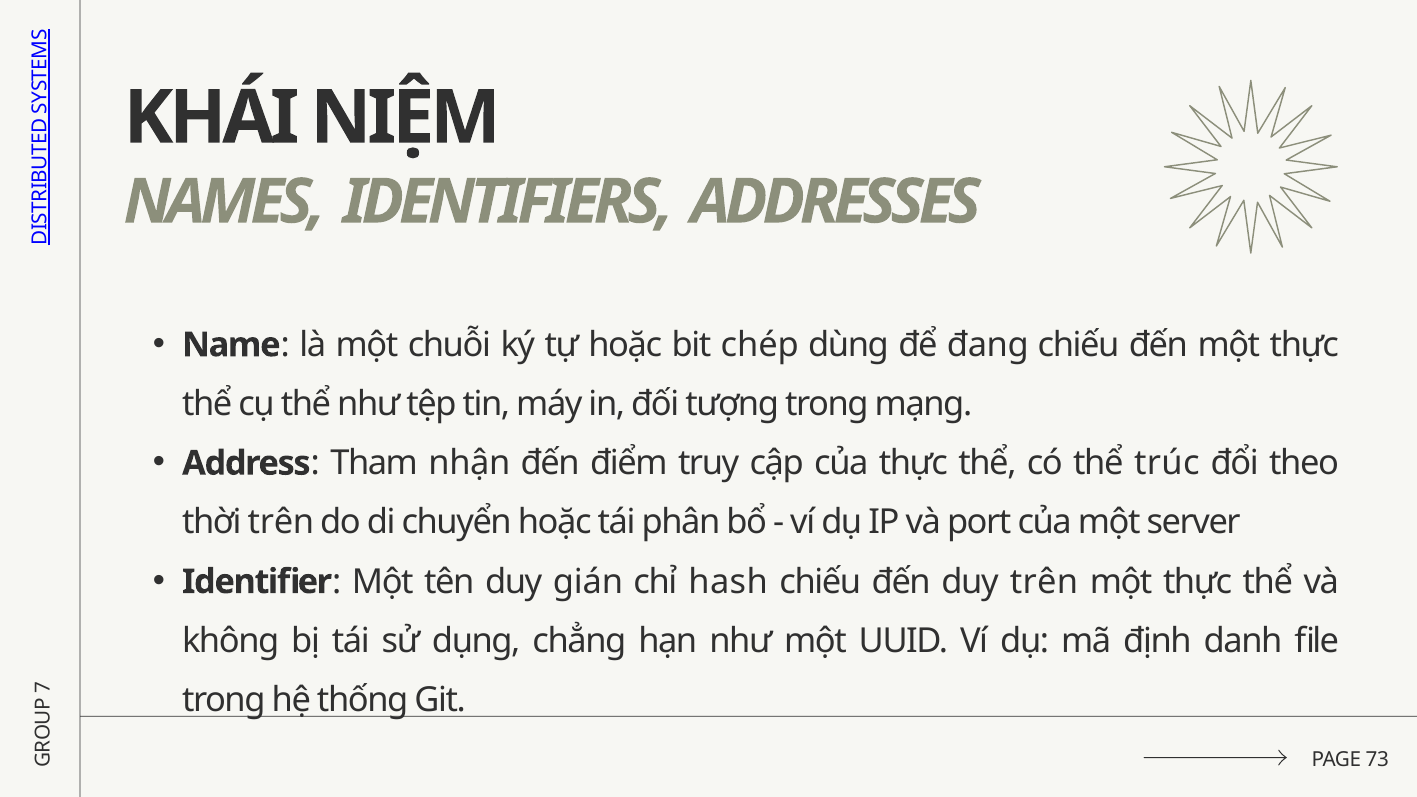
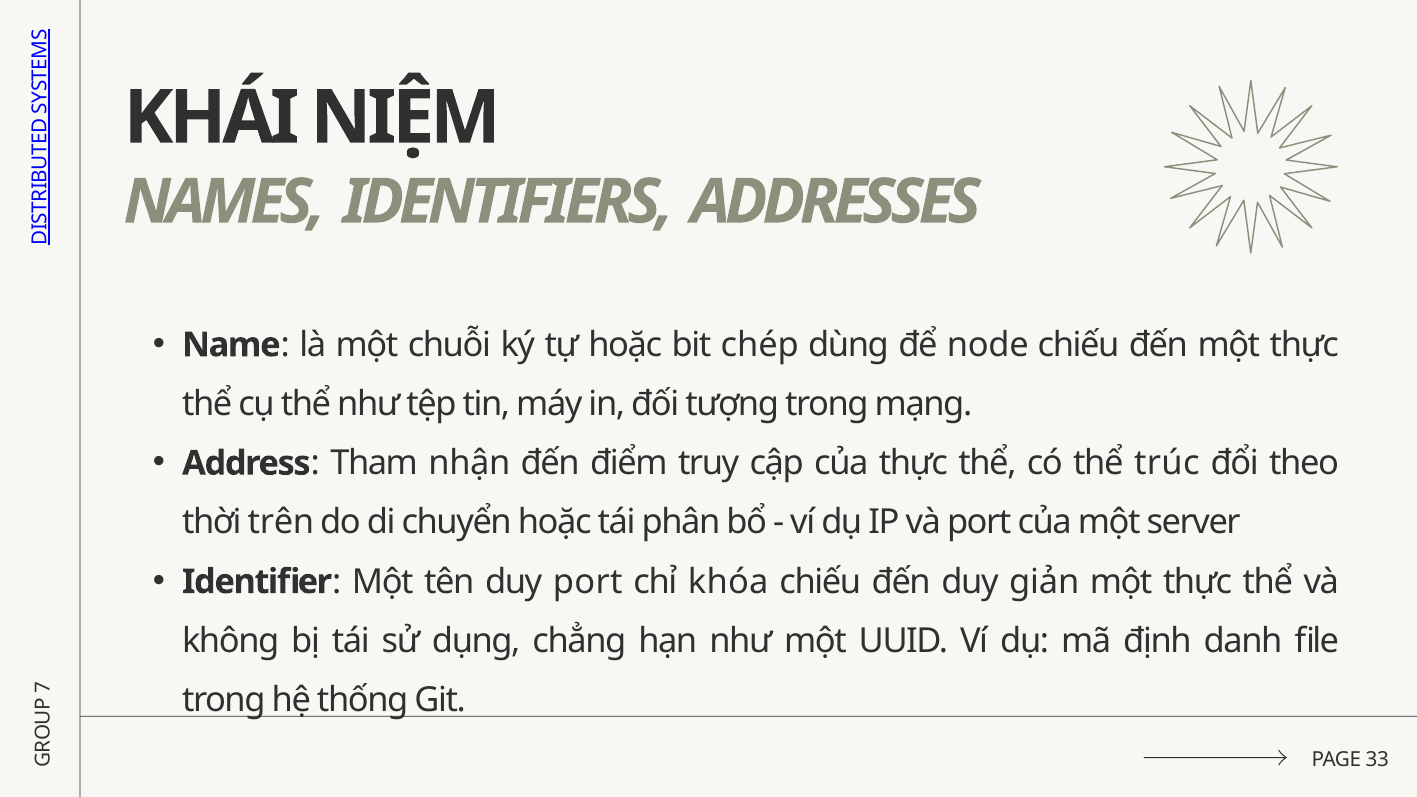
đang: đang -> node
duy gián: gián -> port
hash: hash -> khóa
duy trên: trên -> giản
73: 73 -> 33
